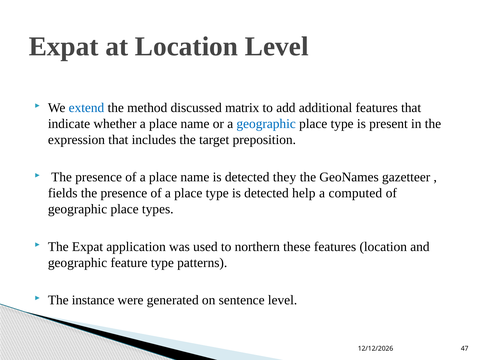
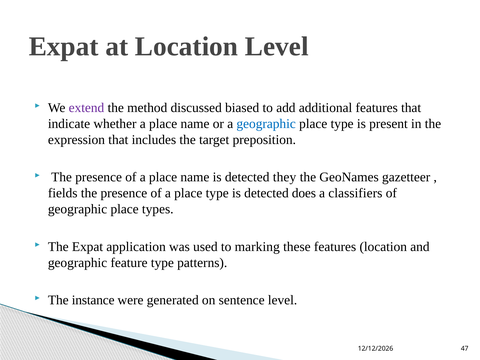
extend colour: blue -> purple
matrix: matrix -> biased
help: help -> does
computed: computed -> classifiers
northern: northern -> marking
